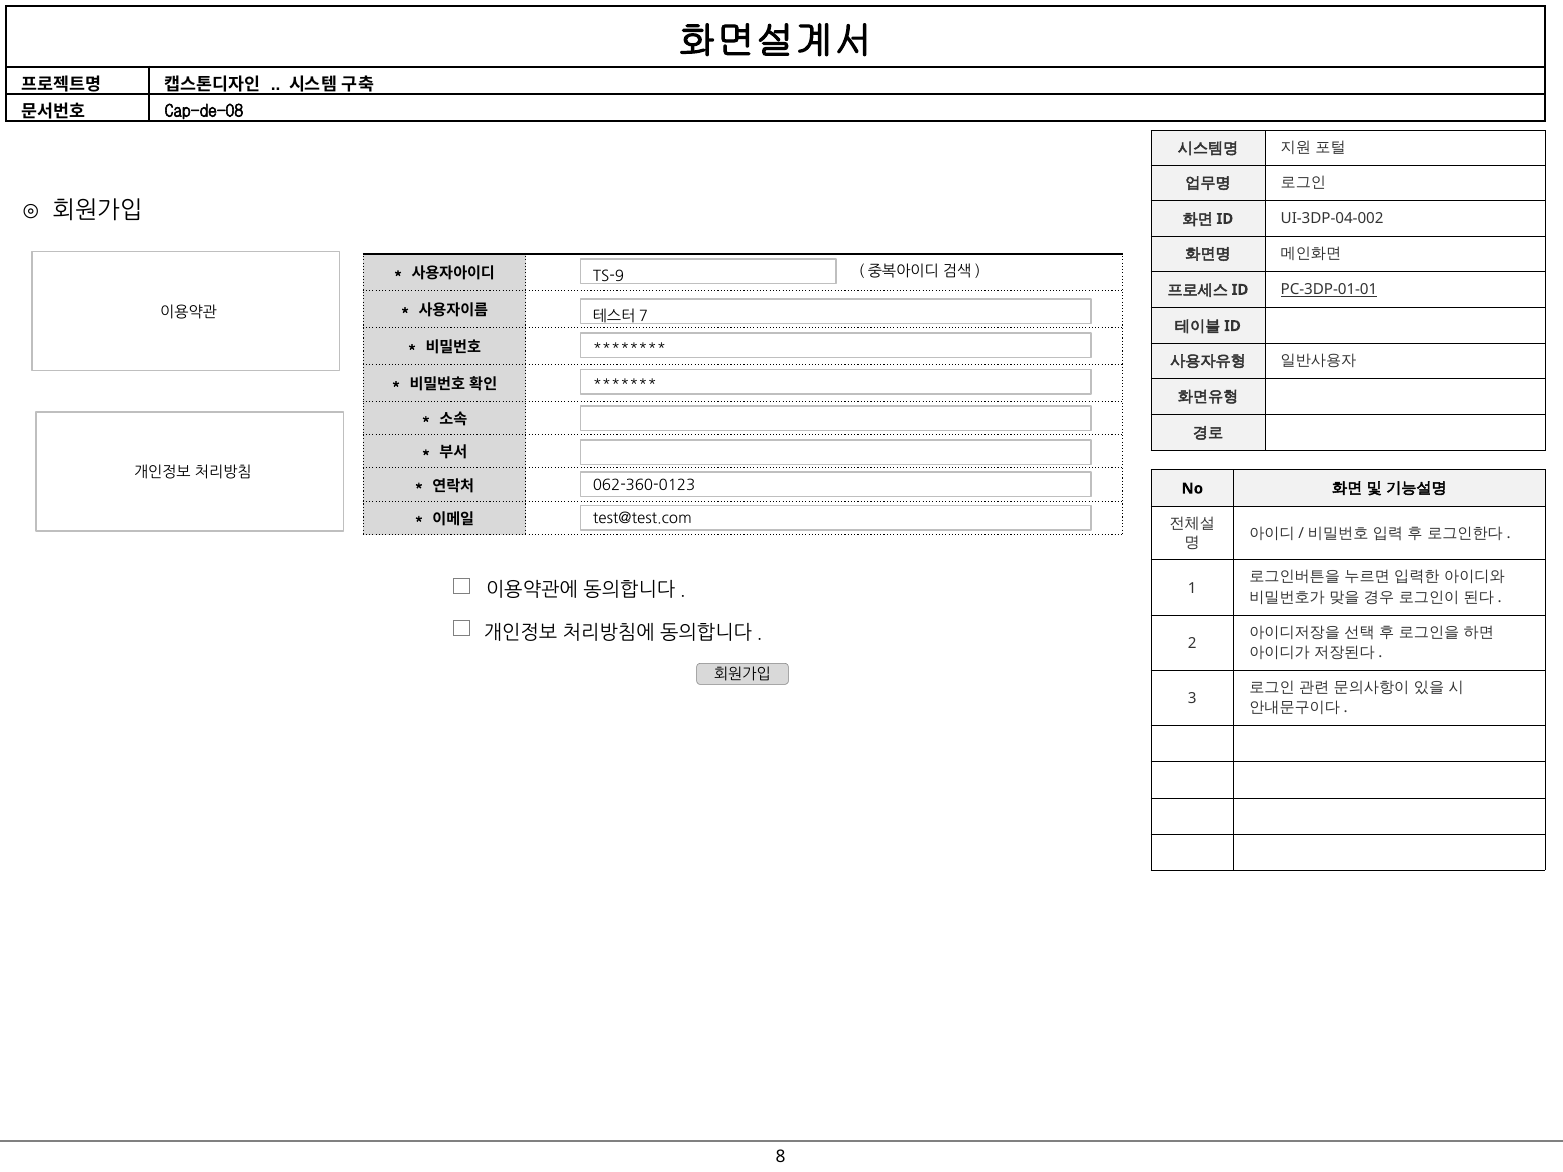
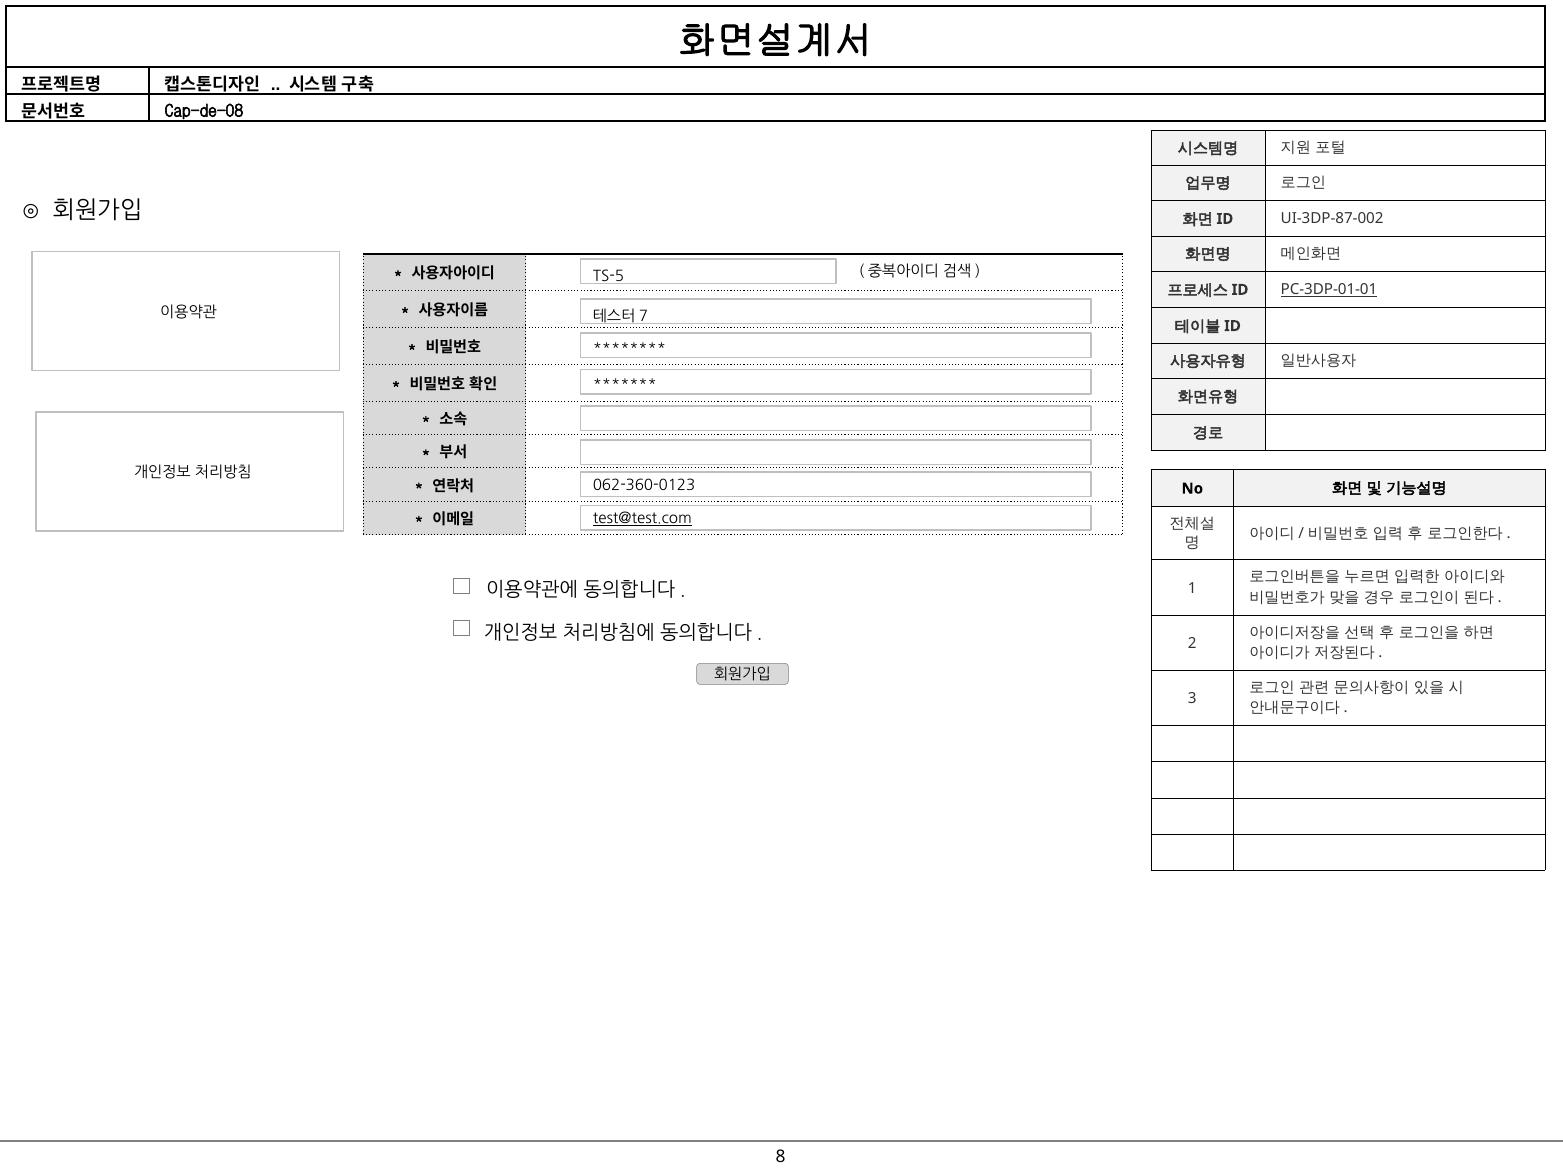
UI-3DP-04-002: UI-3DP-04-002 -> UI-3DP-87-002
TS-9: TS-9 -> TS-5
test@test.com underline: none -> present
